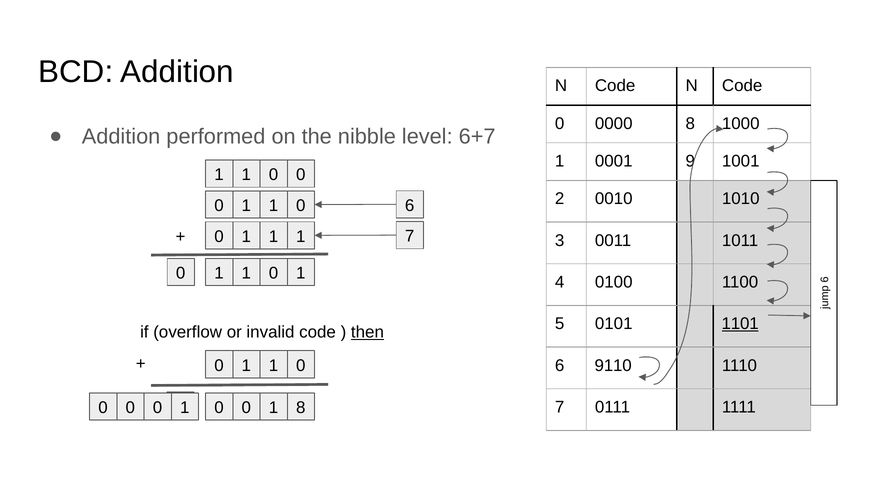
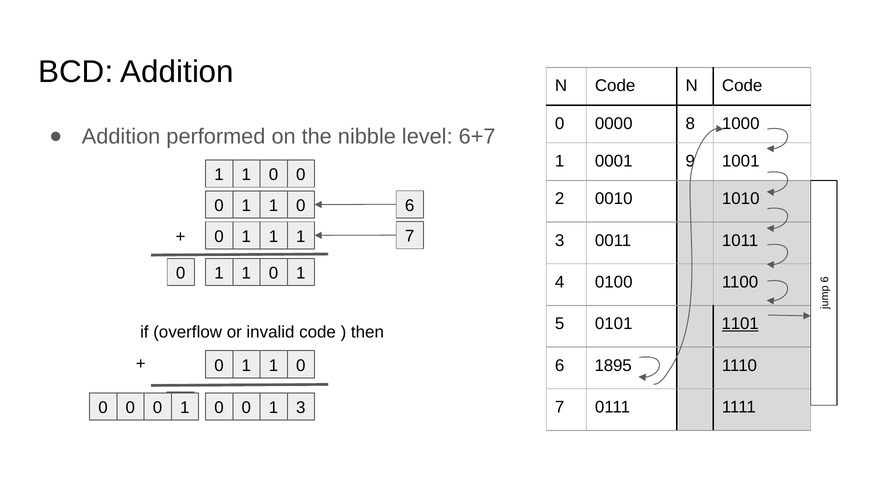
then underline: present -> none
9110: 9110 -> 1895
1 8: 8 -> 3
